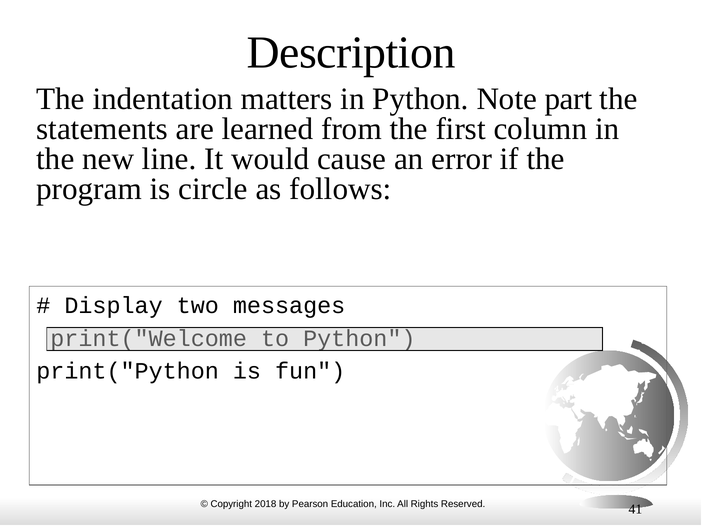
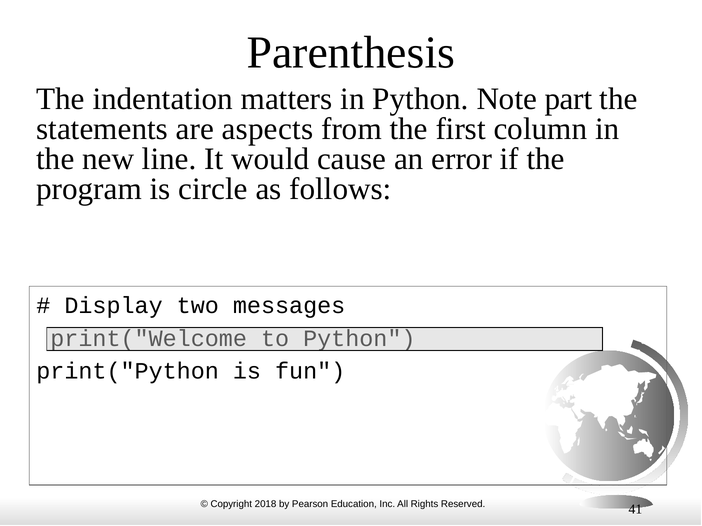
Description: Description -> Parenthesis
learned: learned -> aspects
